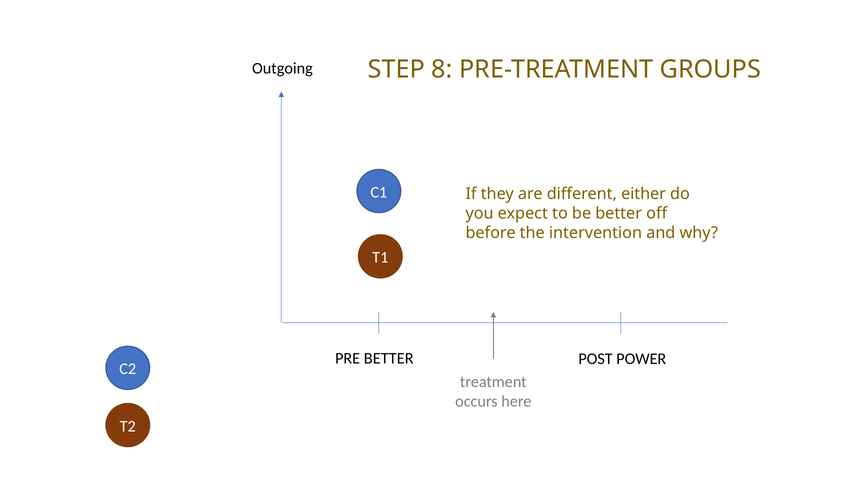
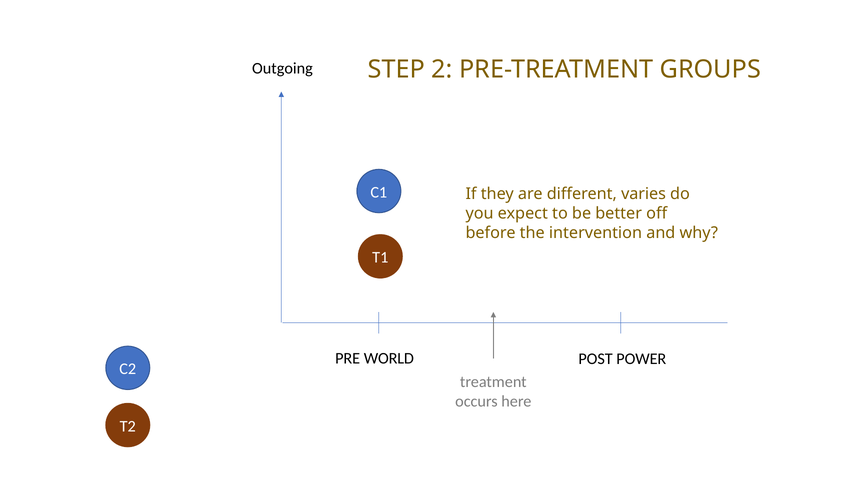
8: 8 -> 2
either: either -> varies
PRE BETTER: BETTER -> WORLD
